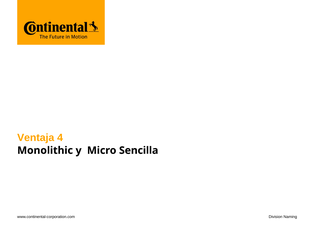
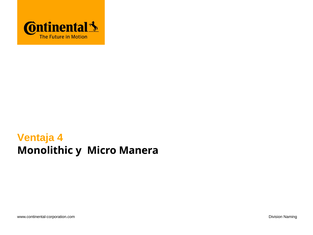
Sencilla: Sencilla -> Manera
